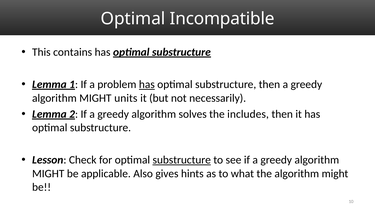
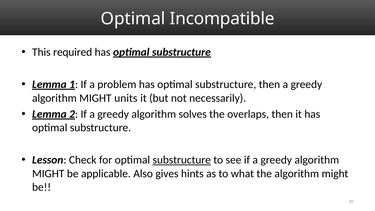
contains: contains -> required
has at (147, 84) underline: present -> none
includes: includes -> overlaps
